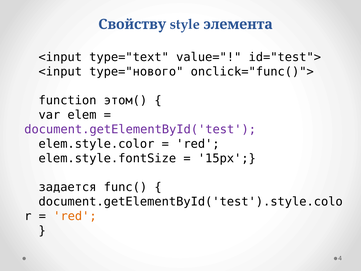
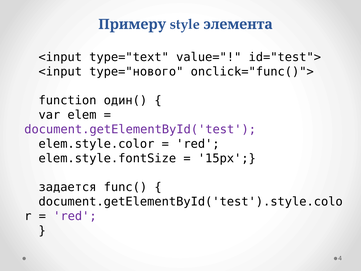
Свойству: Свойству -> Примеру
этом(: этом( -> один(
red at (75, 216) colour: orange -> purple
